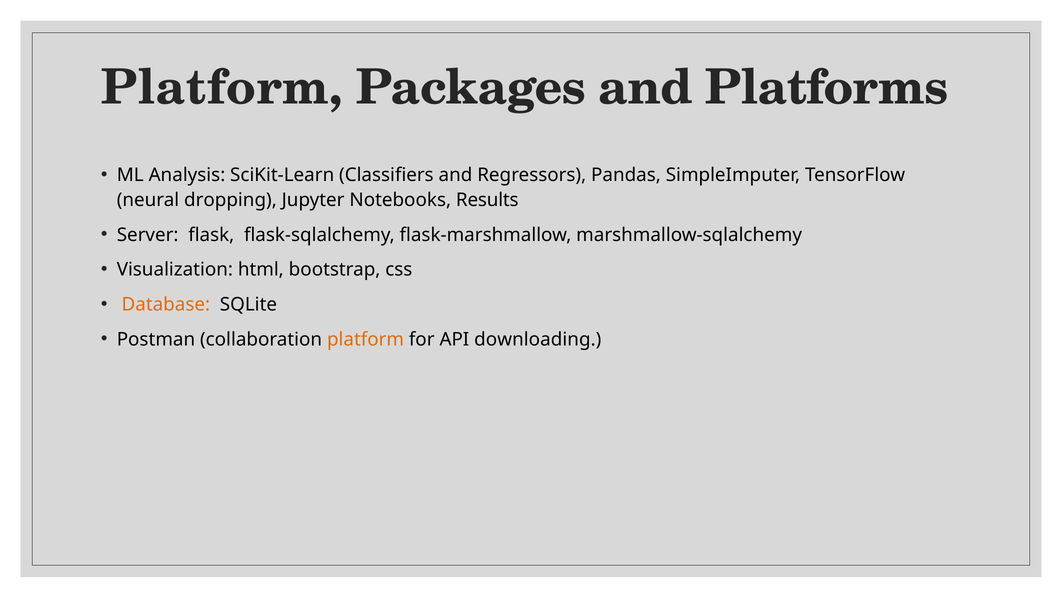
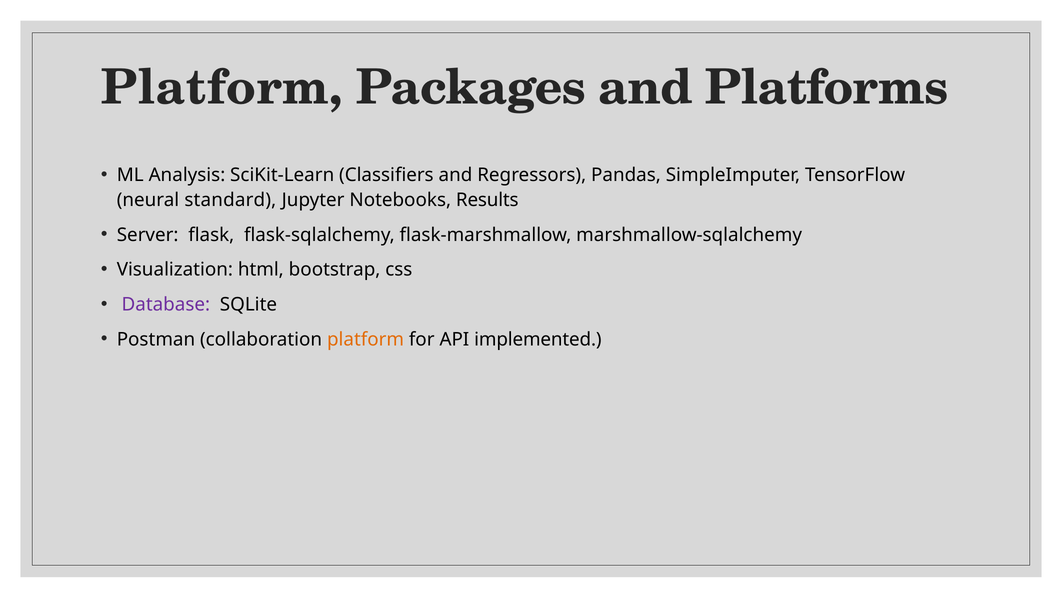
dropping: dropping -> standard
Database colour: orange -> purple
downloading: downloading -> implemented
